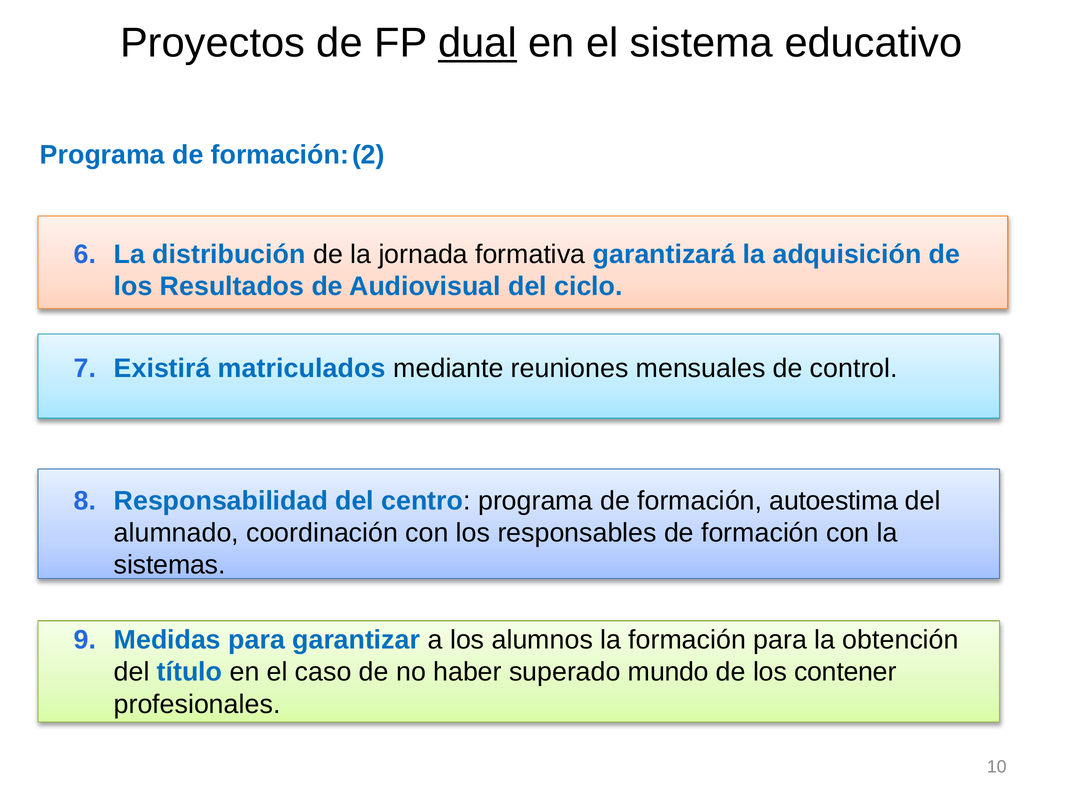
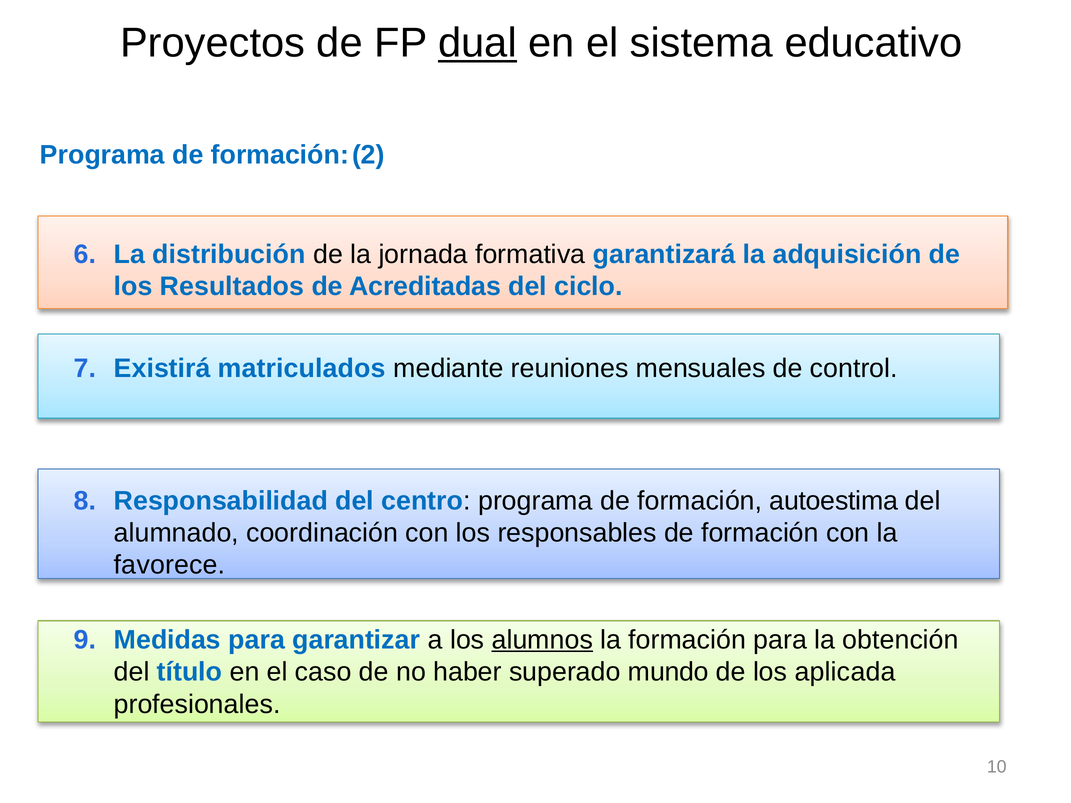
Audiovisual: Audiovisual -> Acreditadas
sistemas: sistemas -> favorece
alumnos underline: none -> present
contener: contener -> aplicada
